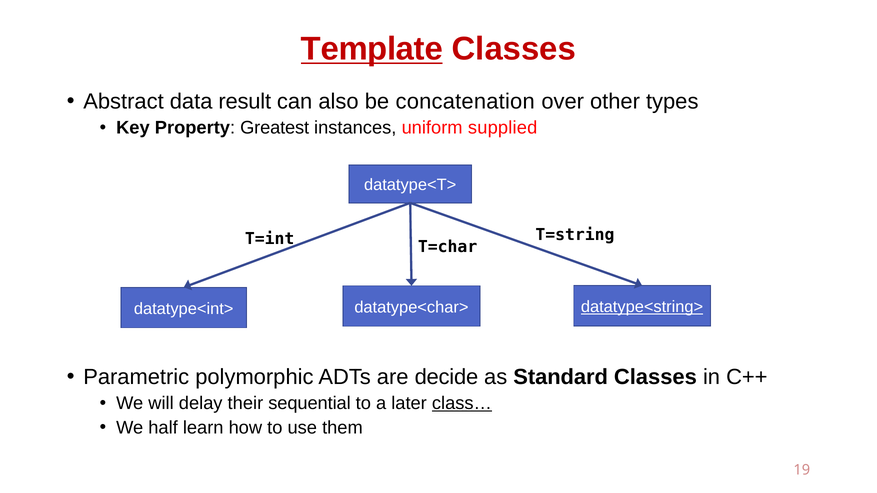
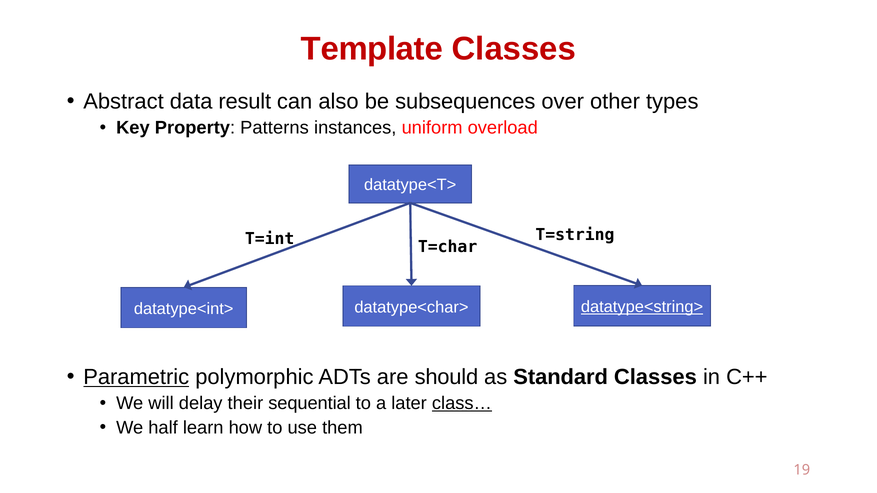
Template underline: present -> none
concatenation: concatenation -> subsequences
Greatest: Greatest -> Patterns
supplied: supplied -> overload
Parametric underline: none -> present
decide: decide -> should
